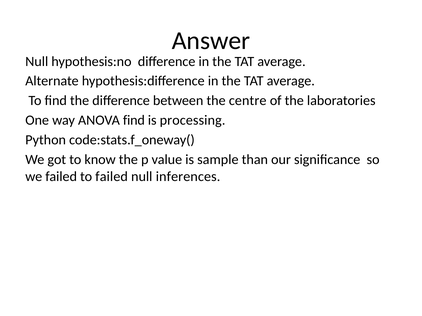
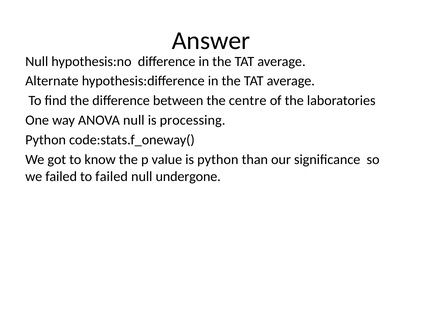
ANOVA find: find -> null
is sample: sample -> python
inferences: inferences -> undergone
